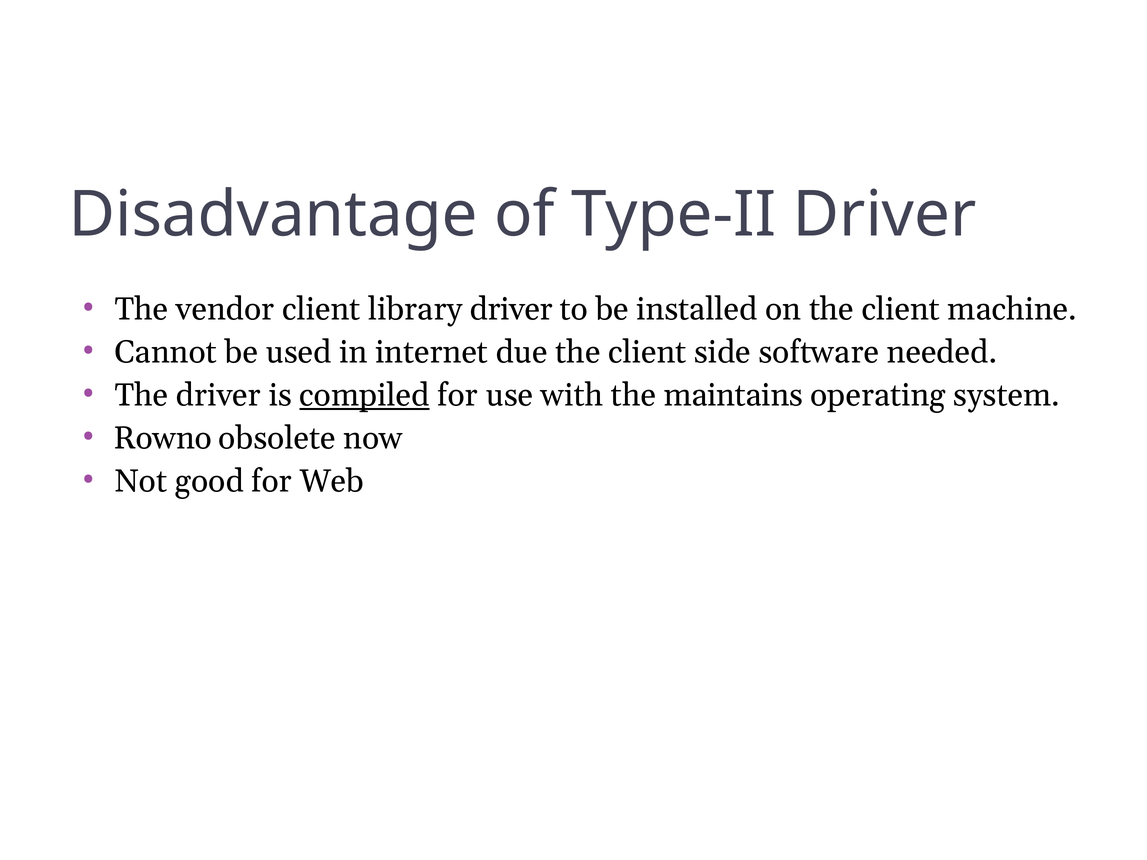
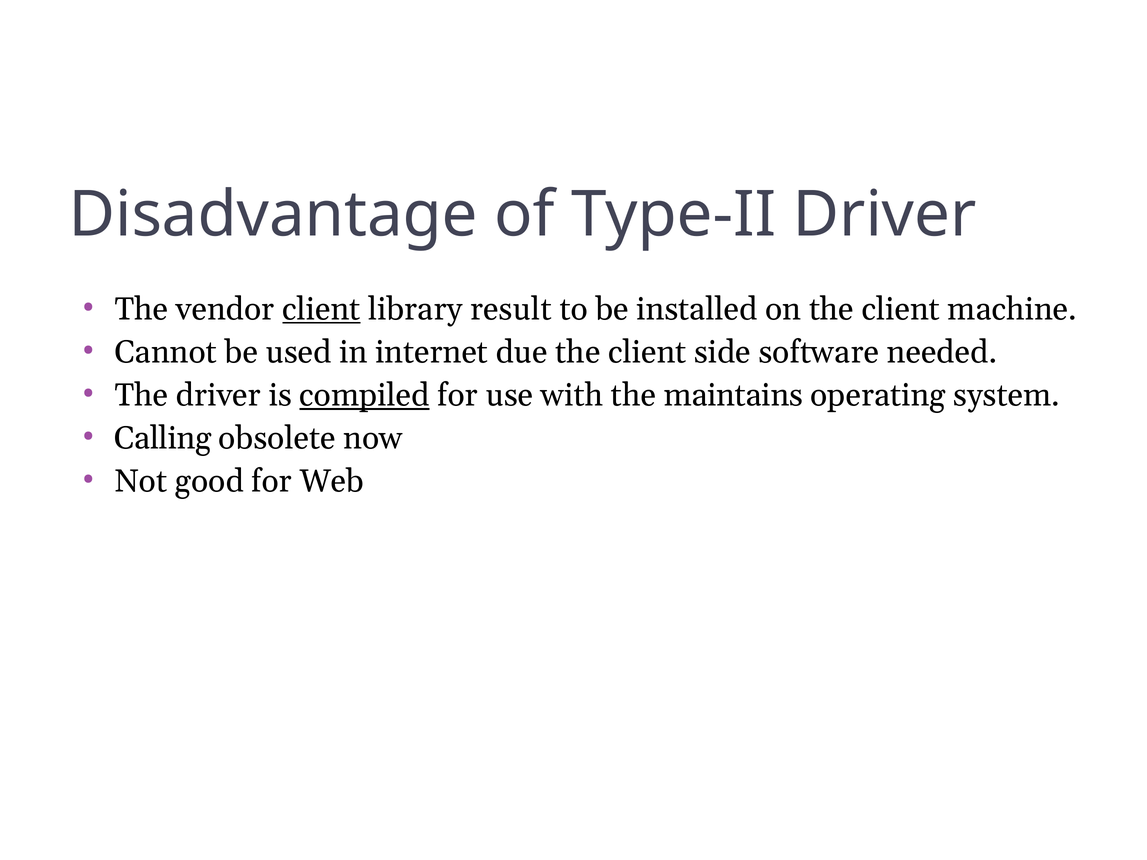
client at (321, 309) underline: none -> present
library driver: driver -> result
Rowno: Rowno -> Calling
